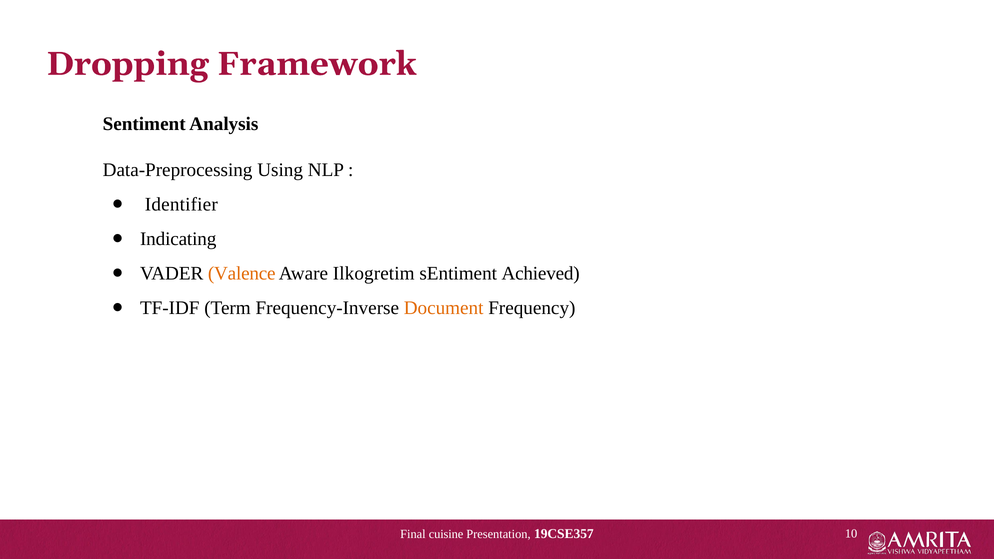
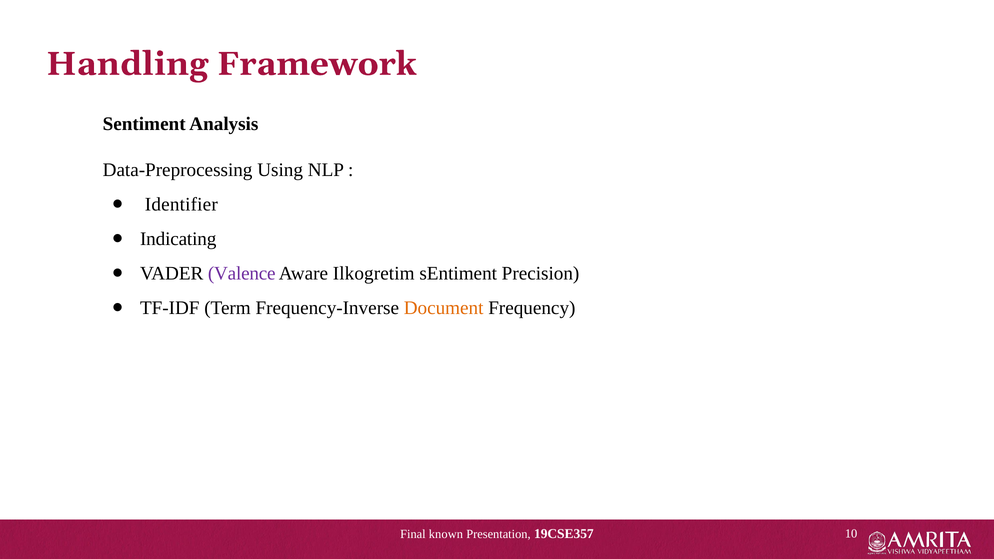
Dropping: Dropping -> Handling
Valence colour: orange -> purple
Achieved: Achieved -> Precision
cuisine: cuisine -> known
